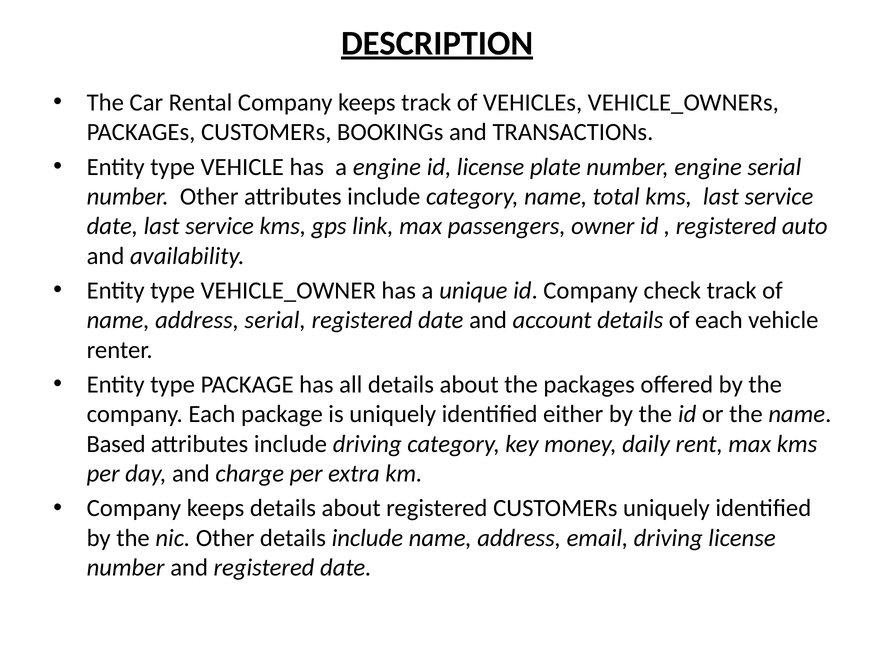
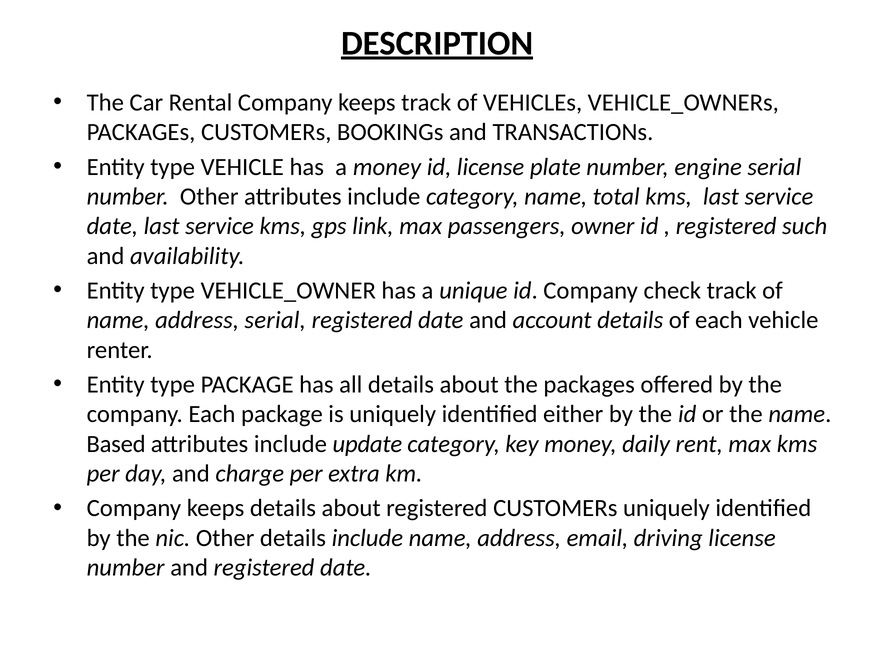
a engine: engine -> money
auto: auto -> such
include driving: driving -> update
